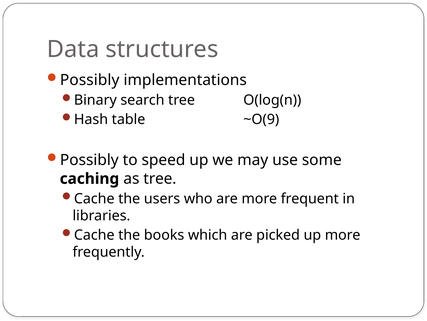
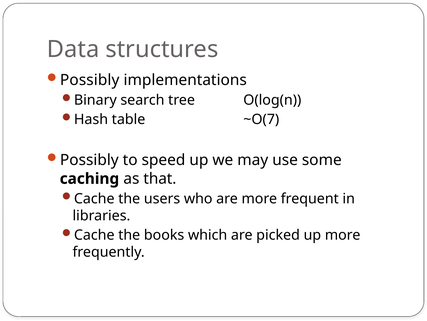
~O(9: ~O(9 -> ~O(7
as tree: tree -> that
